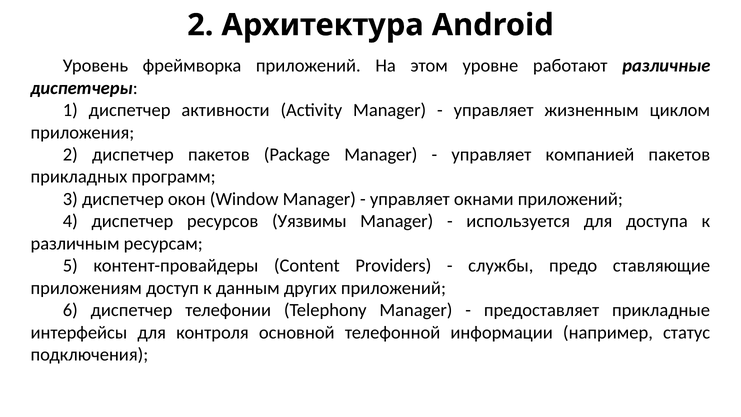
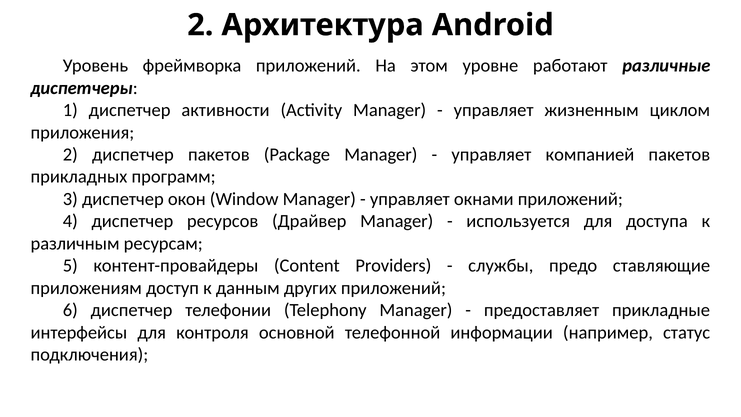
Уязвимы: Уязвимы -> Драйвер
